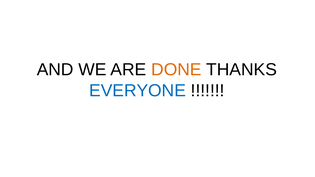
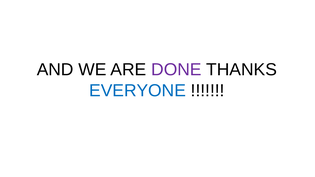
DONE colour: orange -> purple
